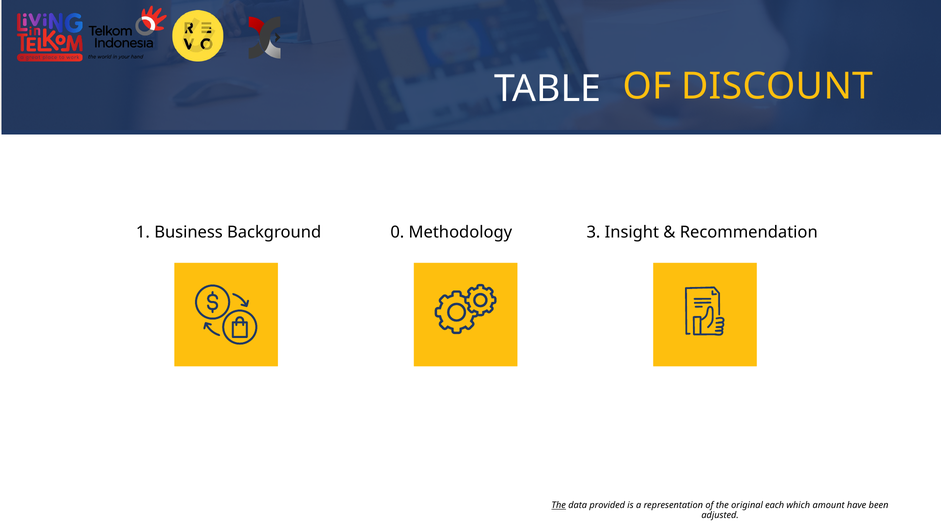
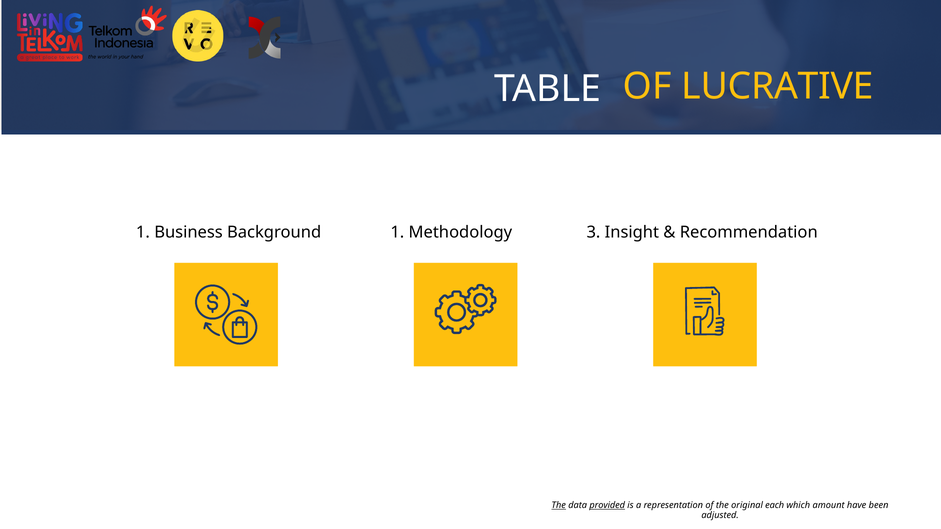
DISCOUNT: DISCOUNT -> LUCRATIVE
Background 0: 0 -> 1
provided underline: none -> present
